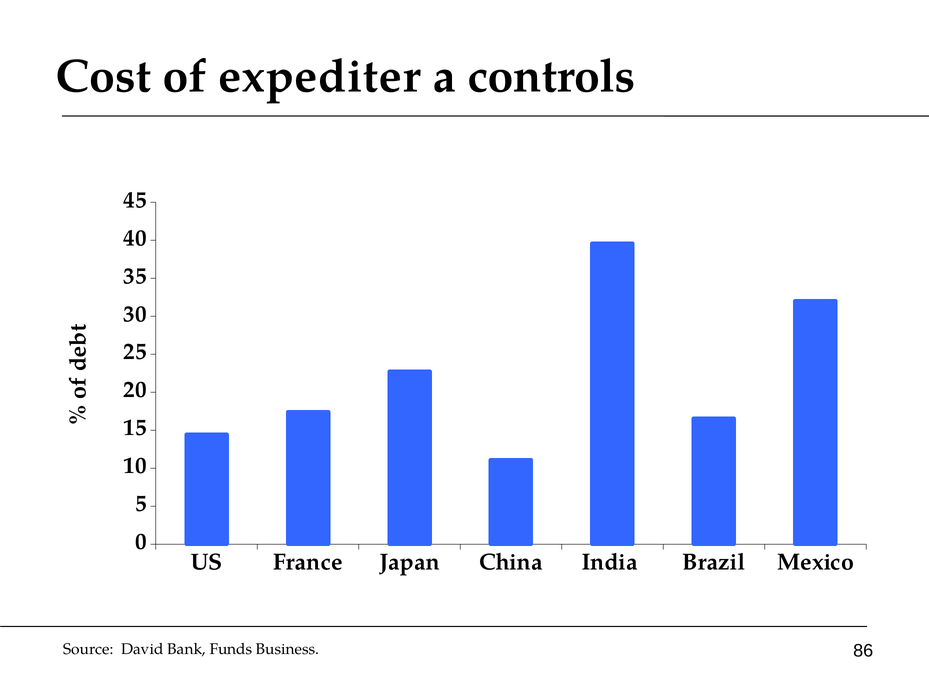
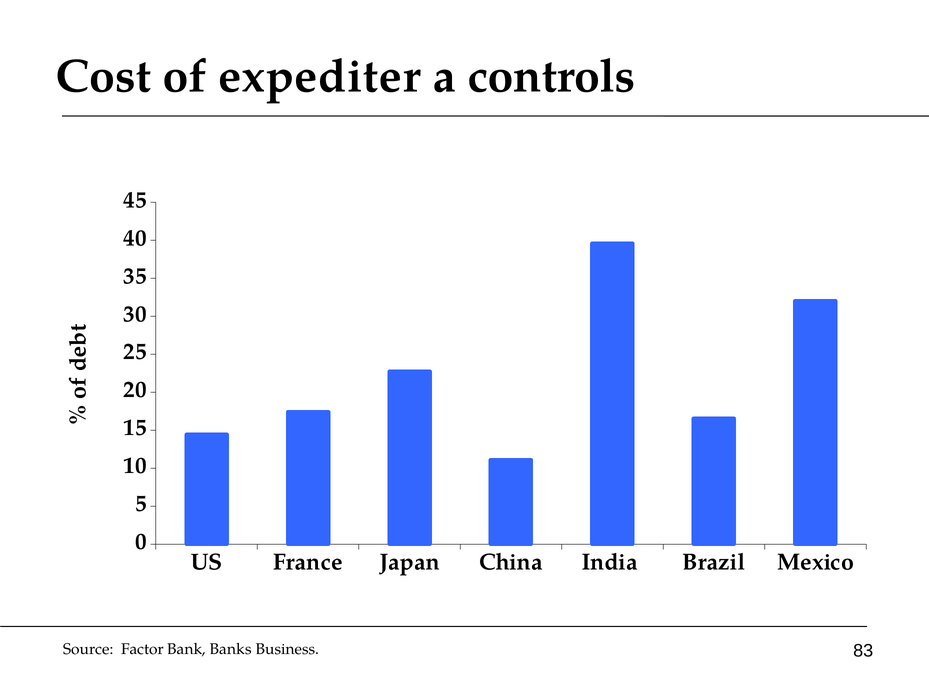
David: David -> Factor
Funds: Funds -> Banks
86: 86 -> 83
